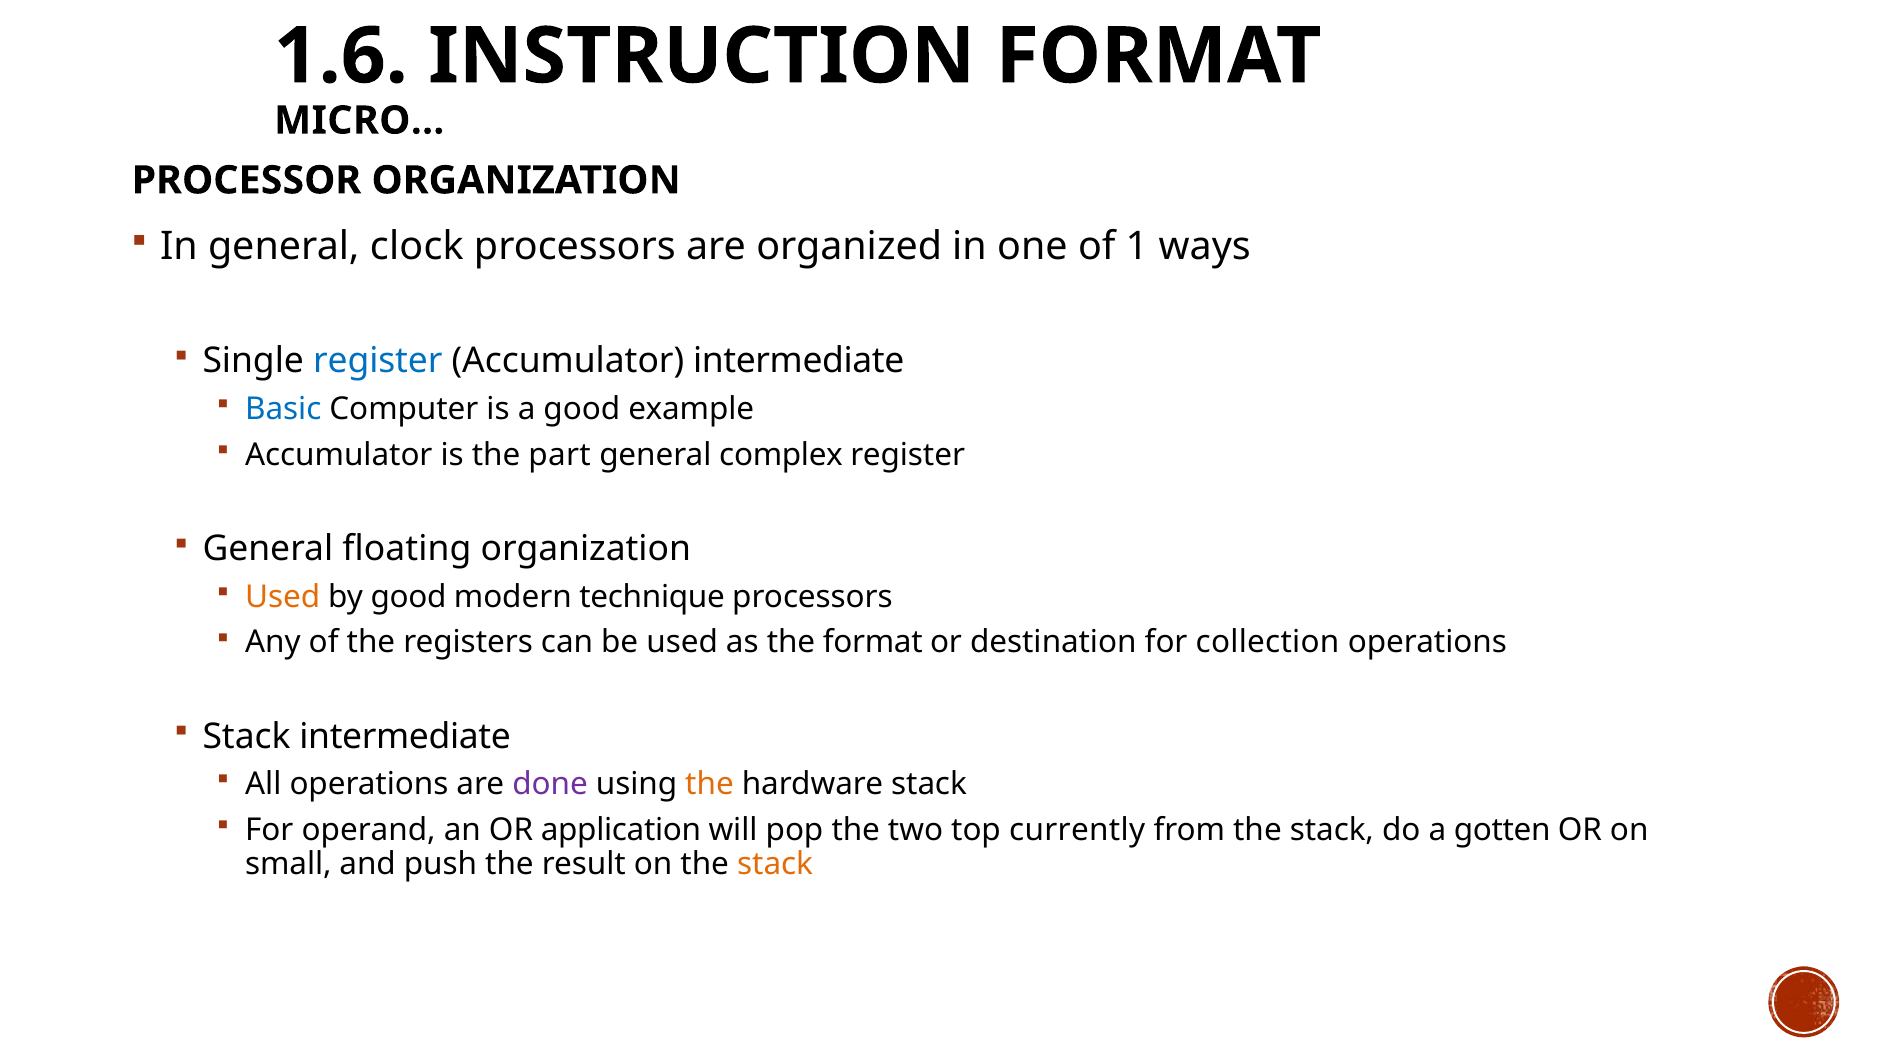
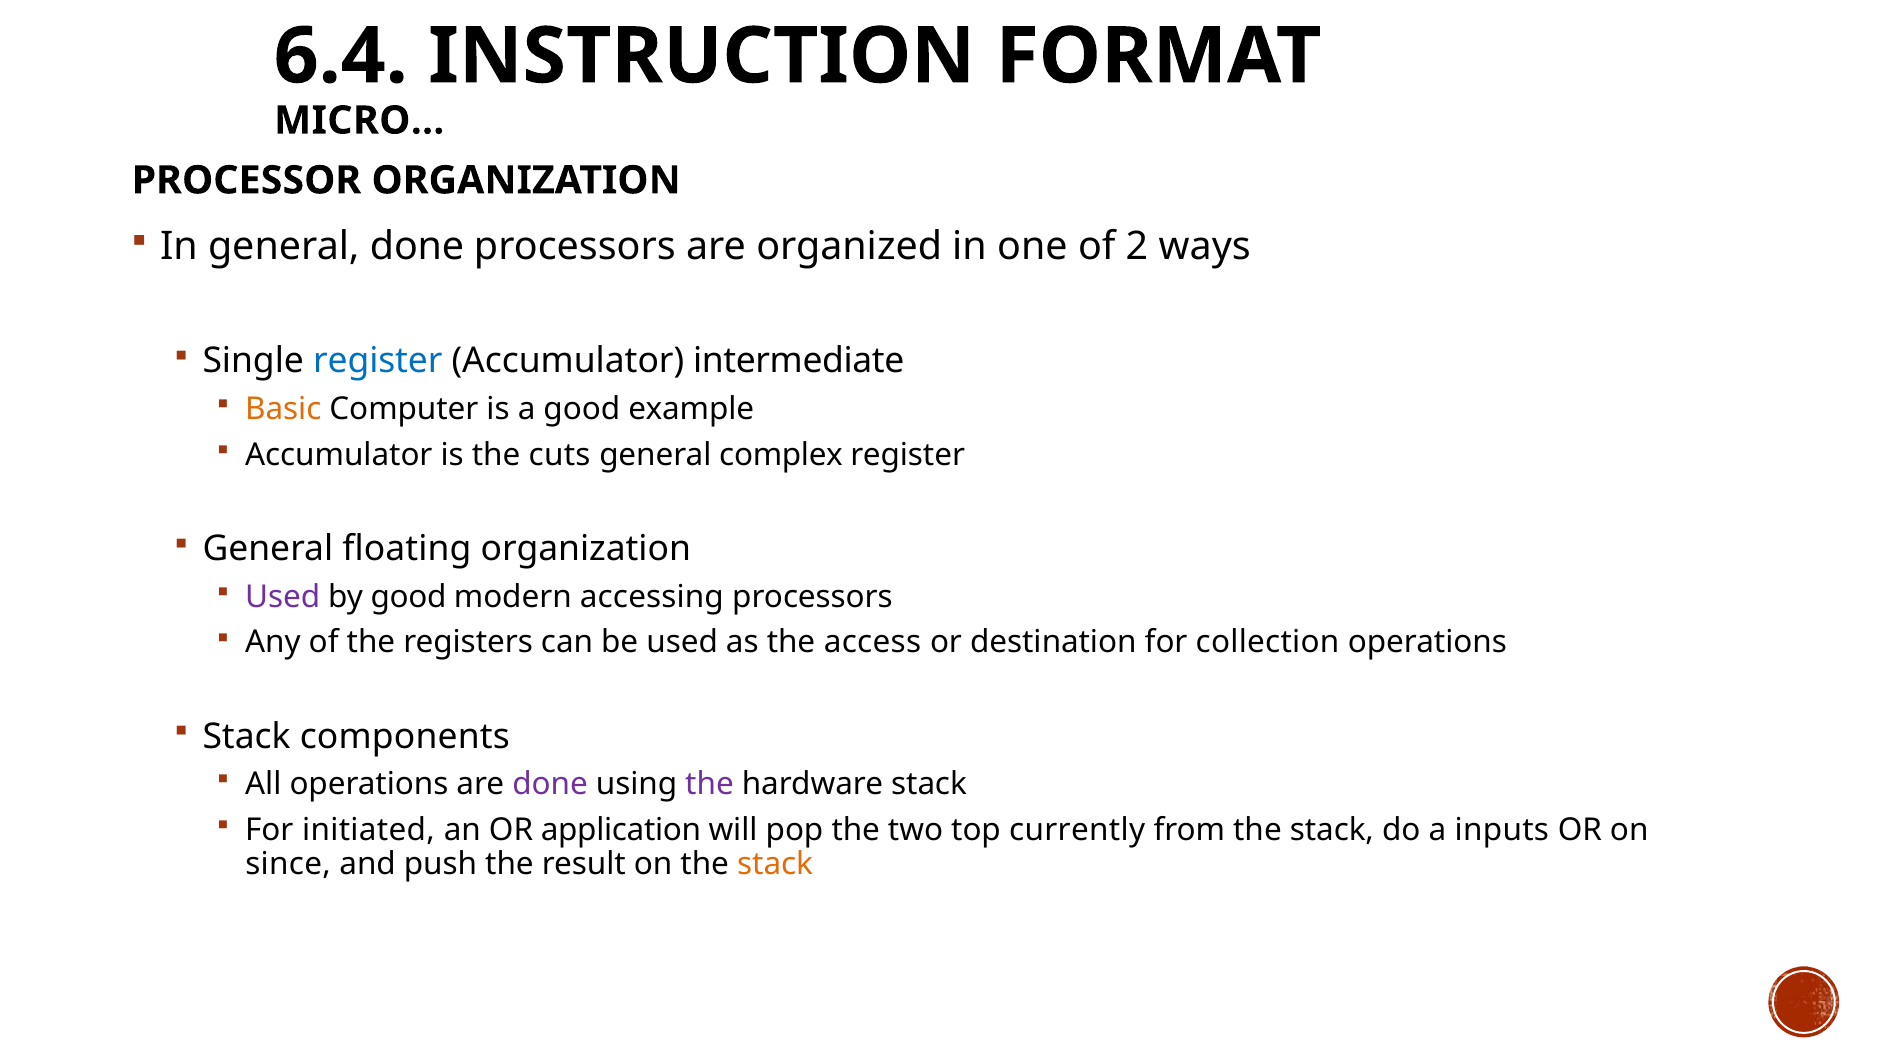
1.6: 1.6 -> 6.4
general clock: clock -> done
1: 1 -> 2
Basic colour: blue -> orange
part: part -> cuts
Used at (283, 597) colour: orange -> purple
technique: technique -> accessing
the format: format -> access
Stack intermediate: intermediate -> components
the at (710, 784) colour: orange -> purple
operand: operand -> initiated
gotten: gotten -> inputs
small: small -> since
